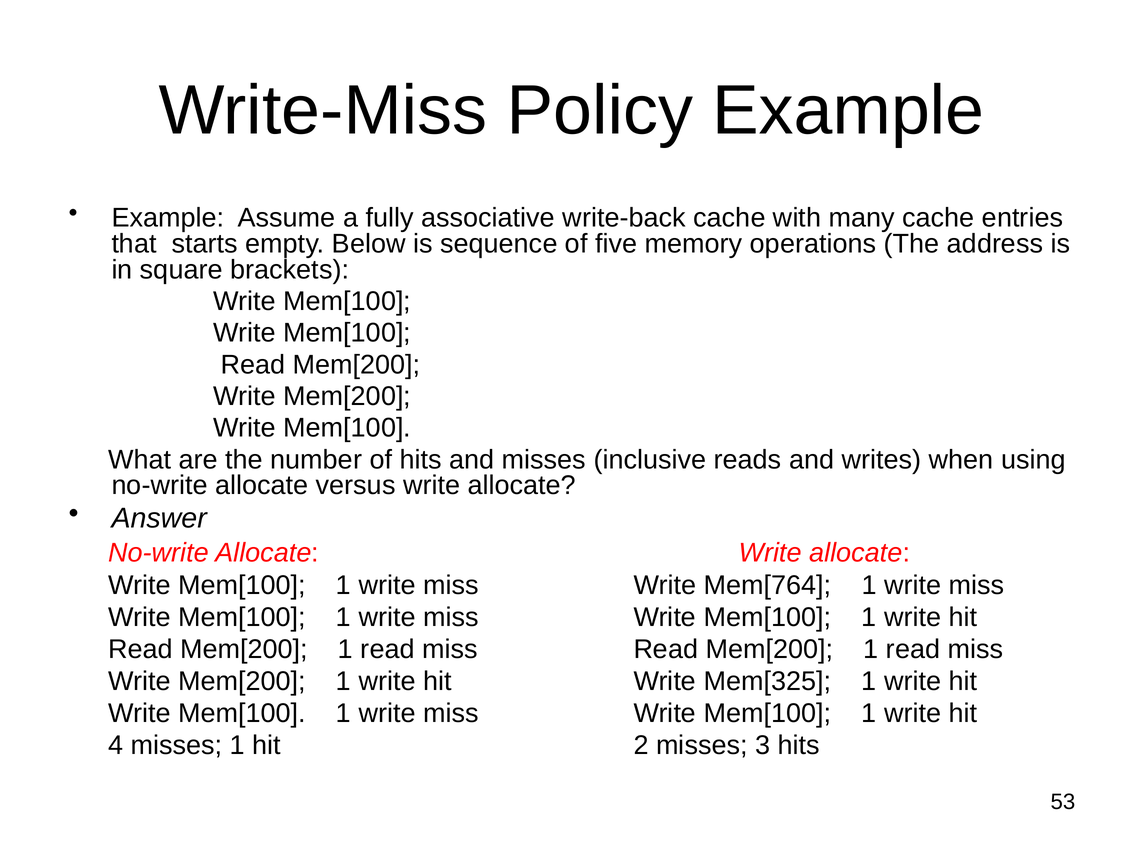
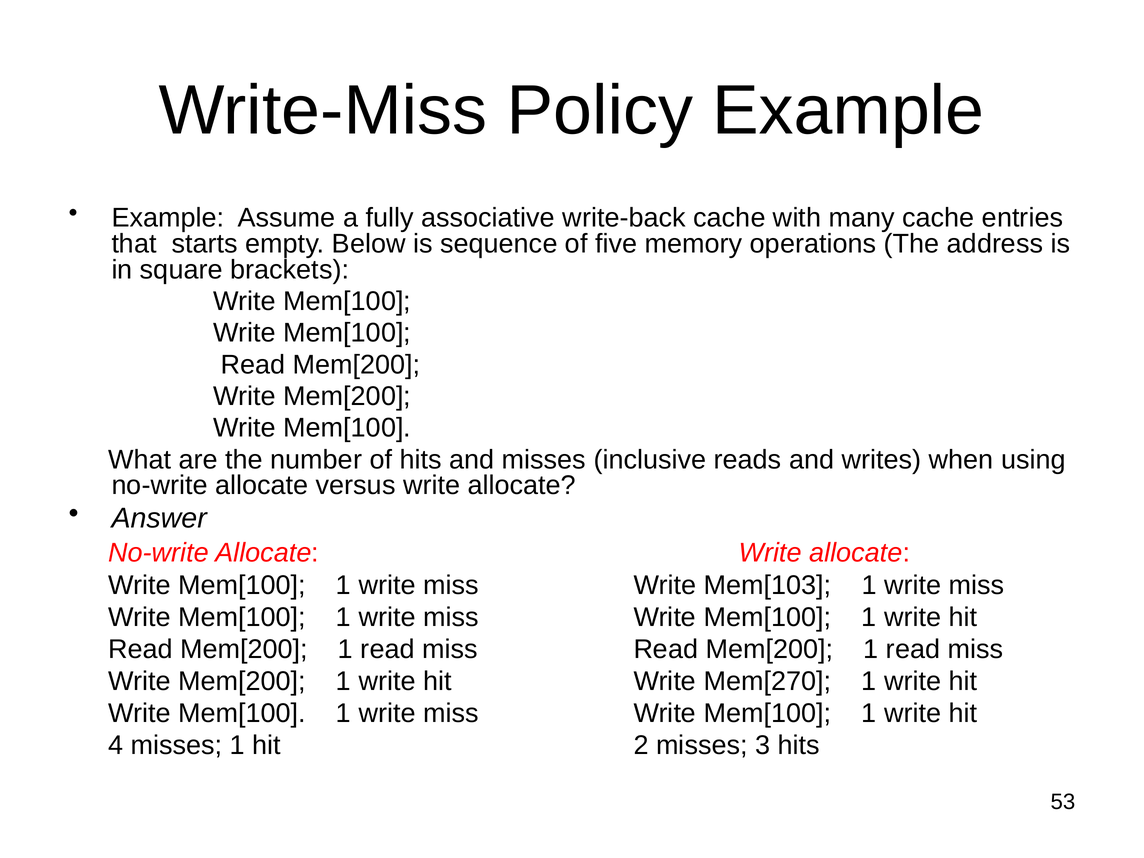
Mem[764: Mem[764 -> Mem[103
Mem[325: Mem[325 -> Mem[270
